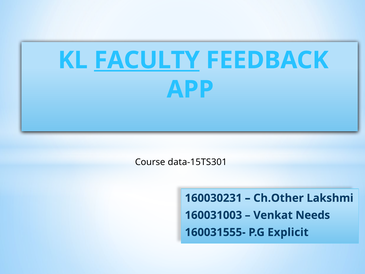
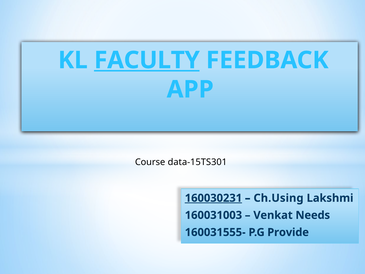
160030231 underline: none -> present
Ch.Other: Ch.Other -> Ch.Using
Explicit: Explicit -> Provide
